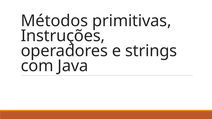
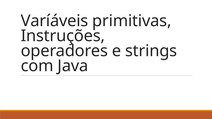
Métodos: Métodos -> Varíáveis
